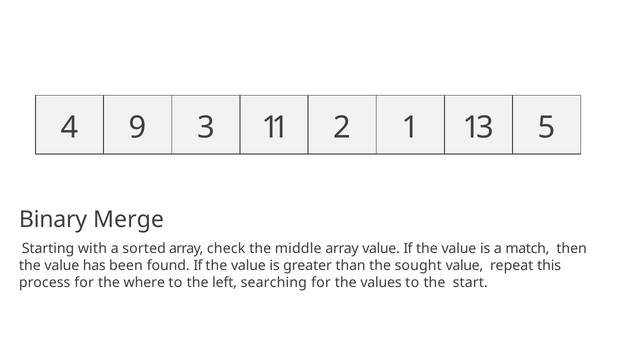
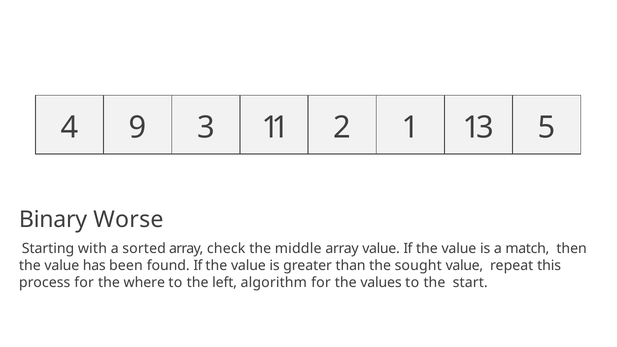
Merge: Merge -> Worse
searching: searching -> algorithm
